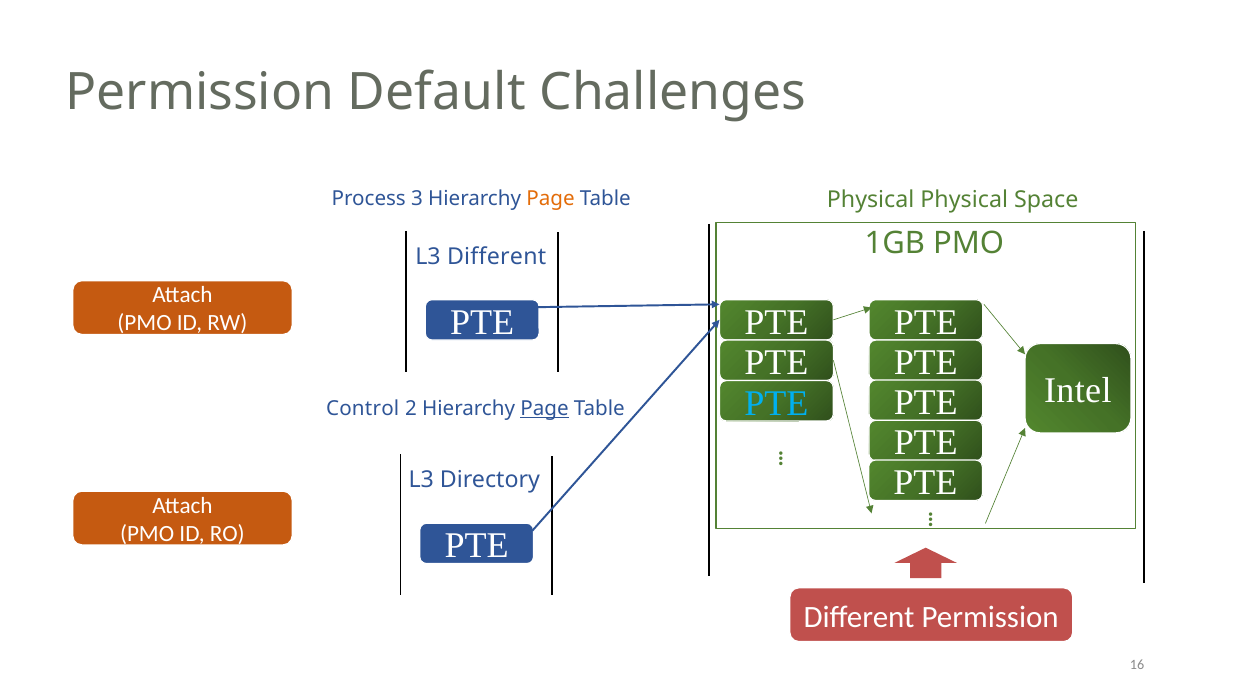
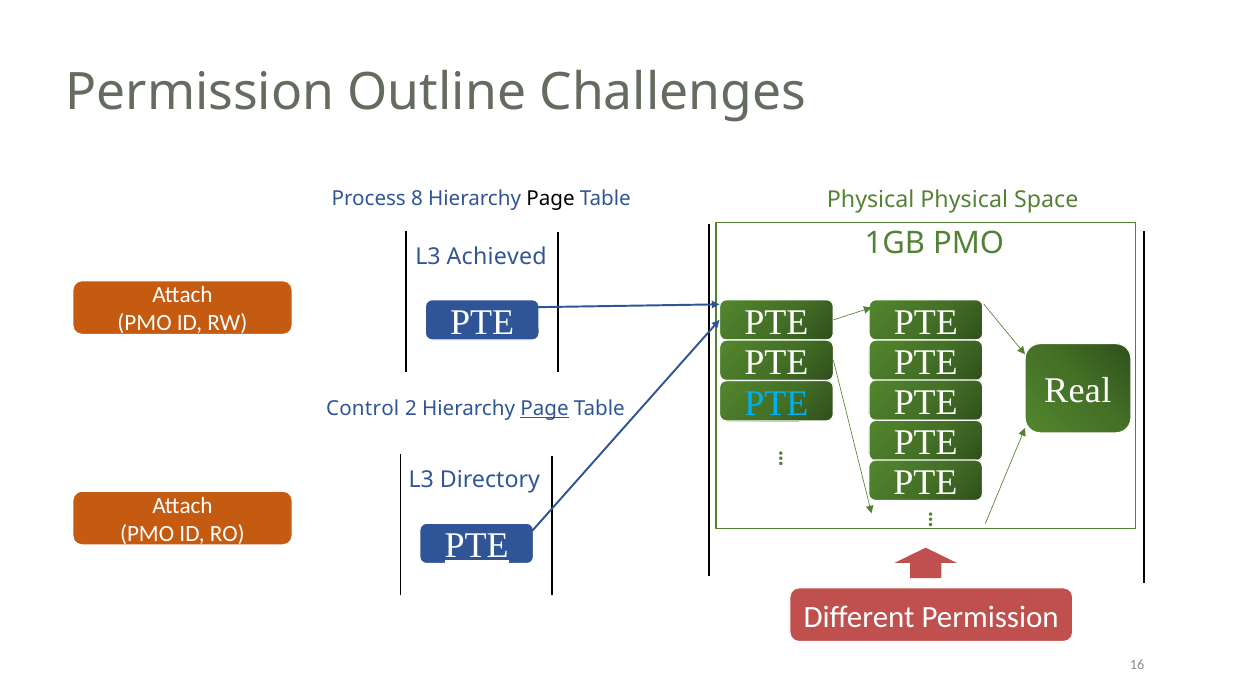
Default: Default -> Outline
3: 3 -> 8
Page at (551, 199) colour: orange -> black
L3 Different: Different -> Achieved
Intel: Intel -> Real
PTE at (477, 545) underline: none -> present
